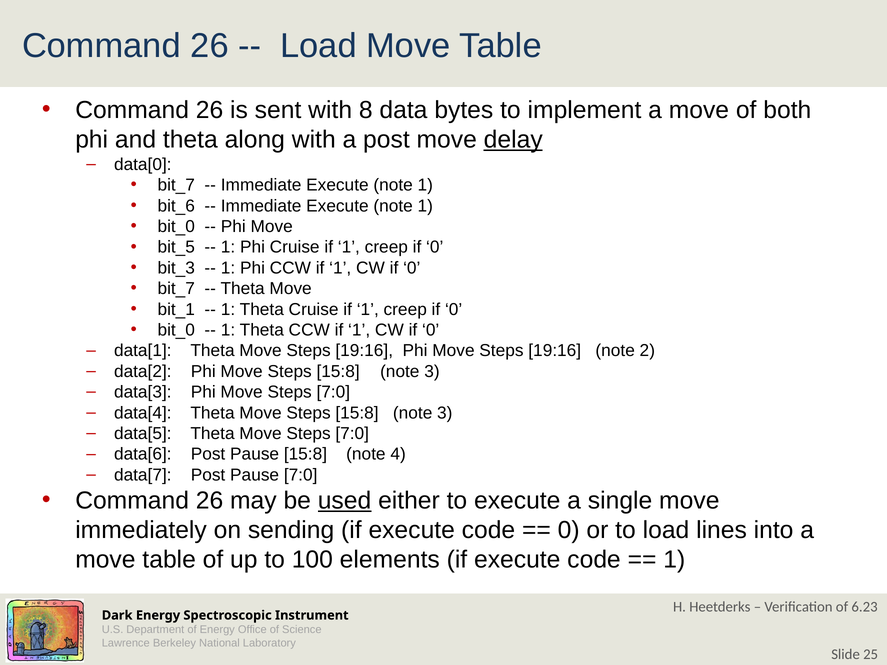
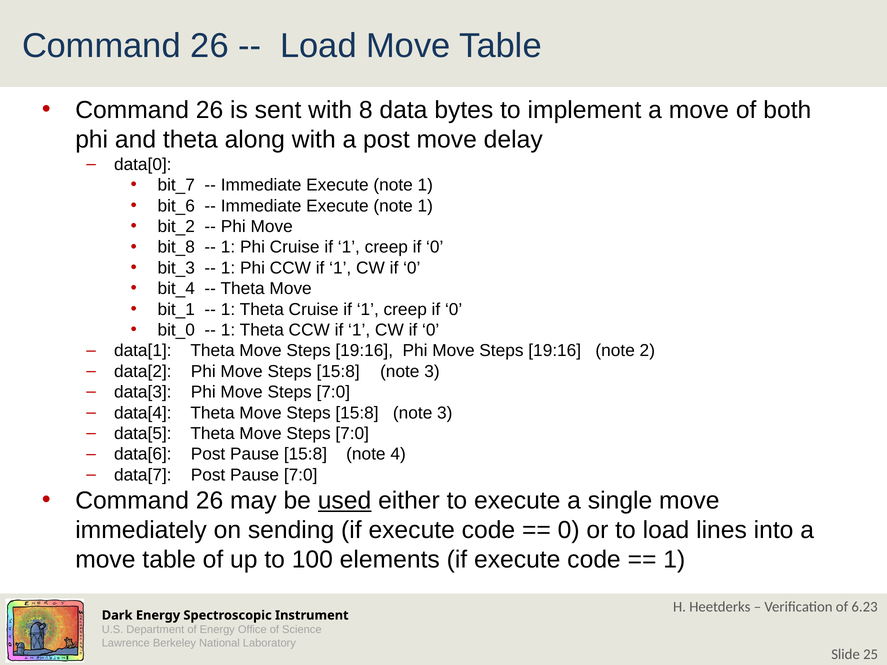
delay underline: present -> none
bit_0 at (176, 227): bit_0 -> bit_2
bit_5: bit_5 -> bit_8
bit_7 at (176, 289): bit_7 -> bit_4
